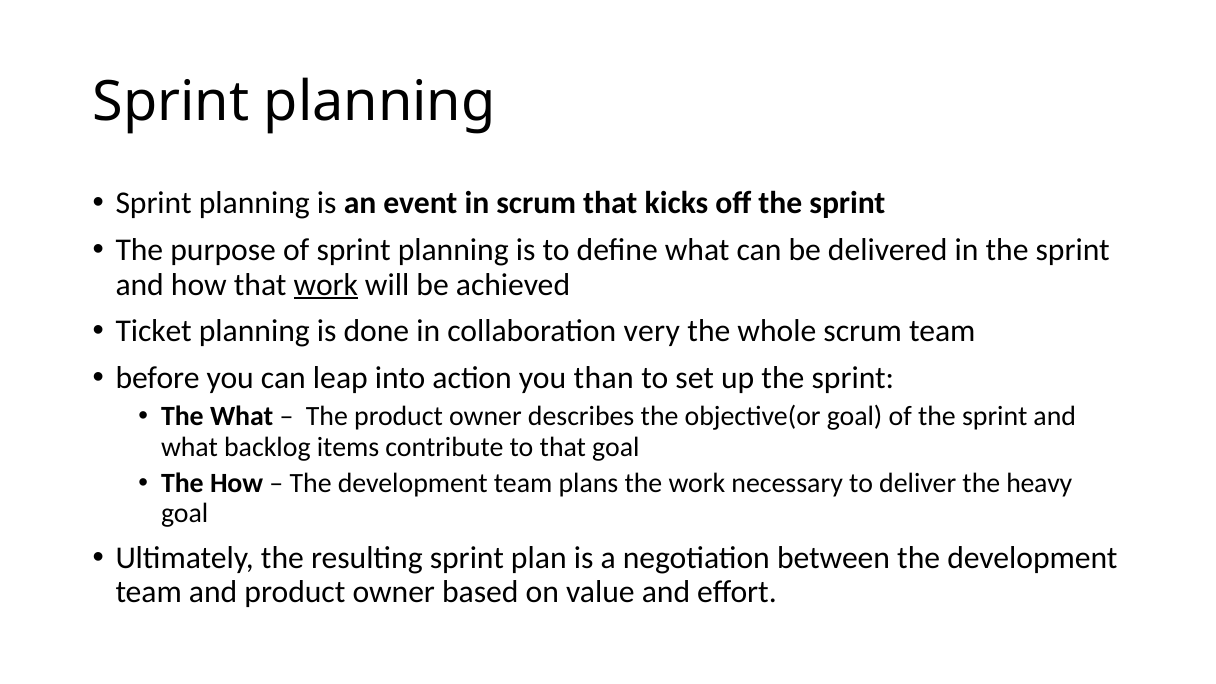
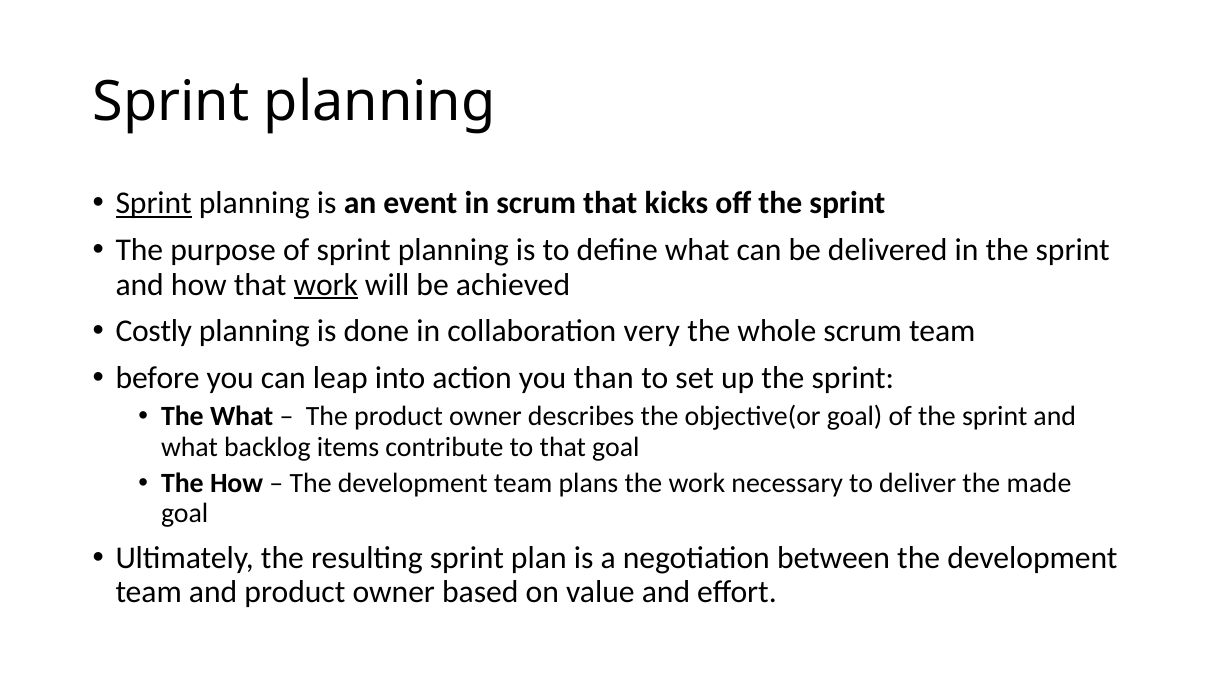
Sprint at (154, 204) underline: none -> present
Ticket: Ticket -> Costly
heavy: heavy -> made
